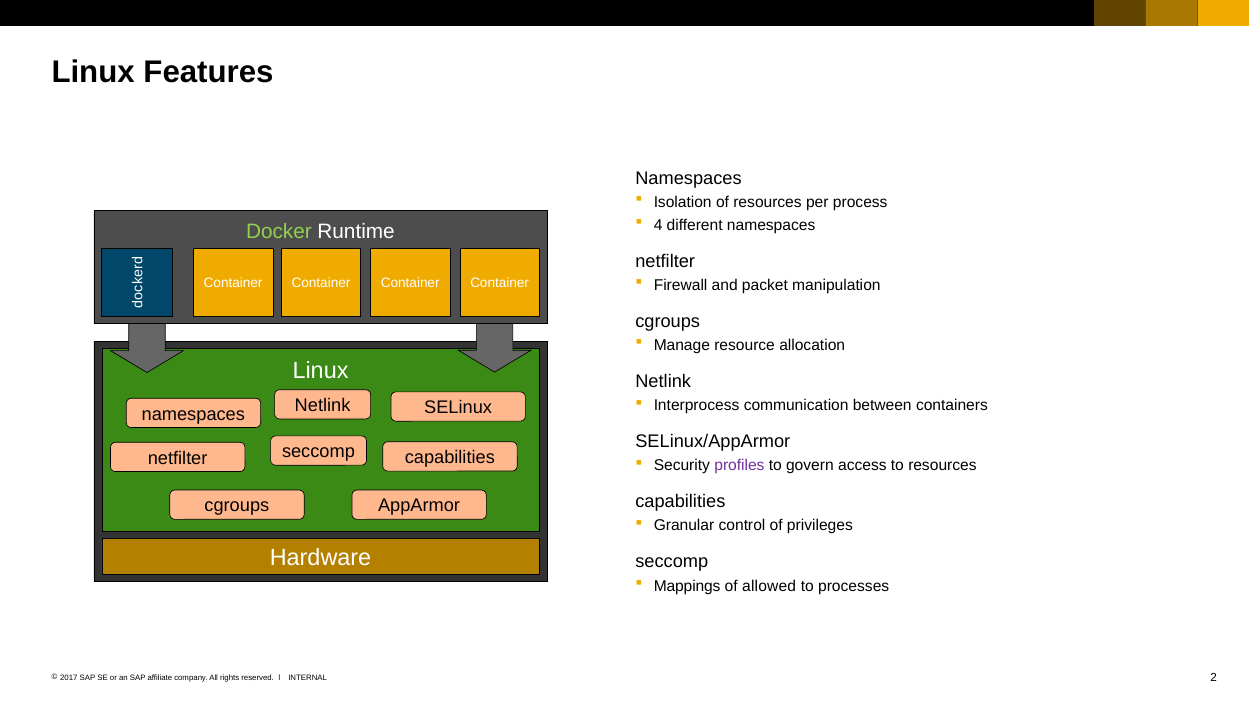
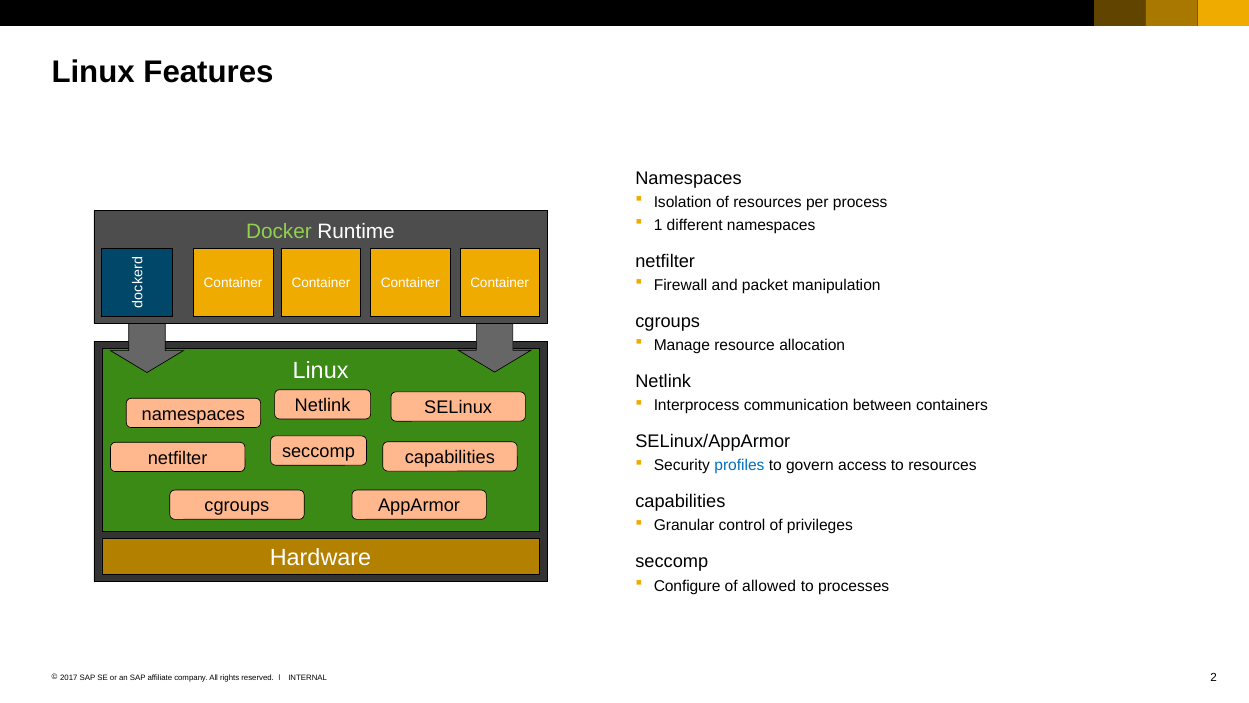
4: 4 -> 1
profiles colour: purple -> blue
Mappings: Mappings -> Configure
